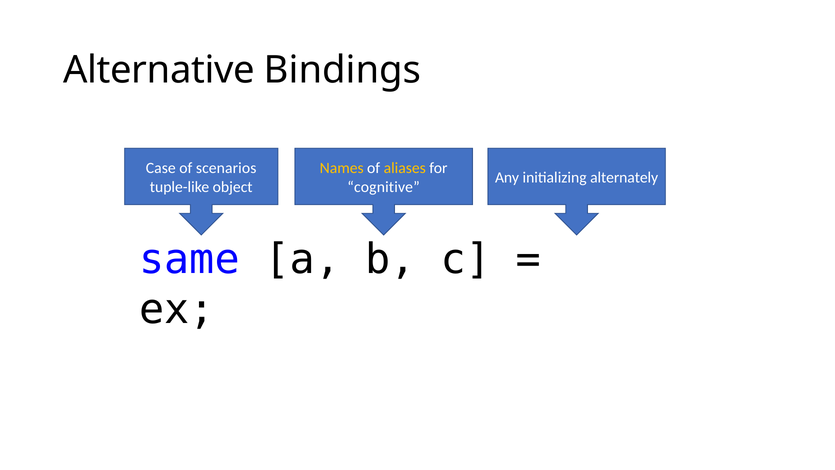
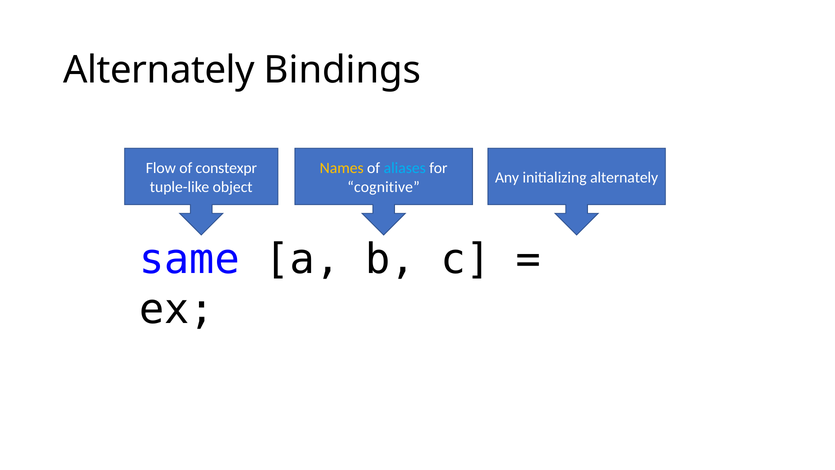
Alternative at (159, 70): Alternative -> Alternately
Case: Case -> Flow
scenarios: scenarios -> constexpr
aliases colour: yellow -> light blue
